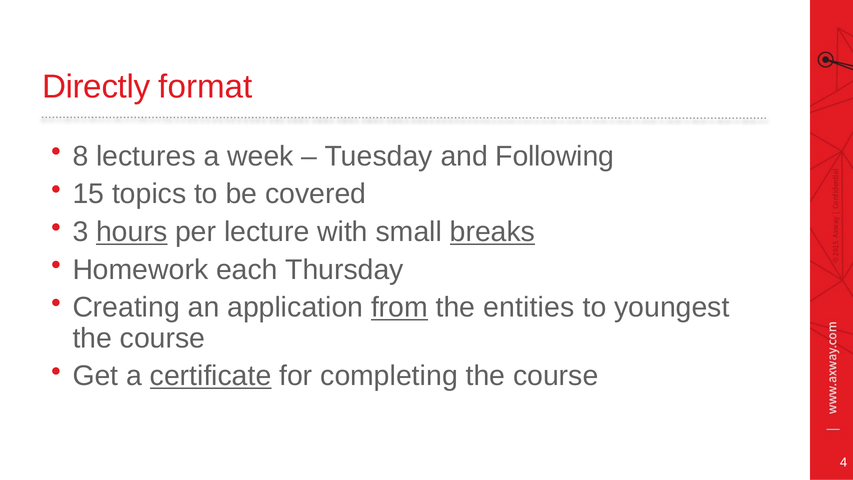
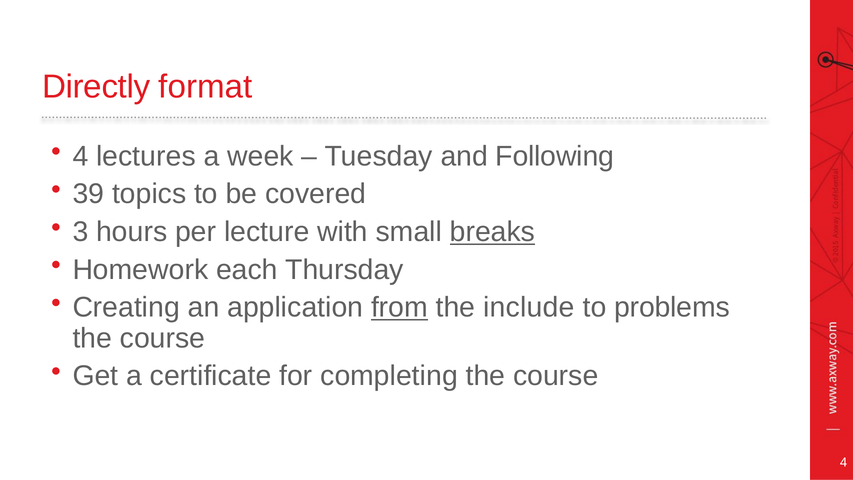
8 at (80, 156): 8 -> 4
15: 15 -> 39
hours underline: present -> none
entities: entities -> include
youngest: youngest -> problems
certificate underline: present -> none
